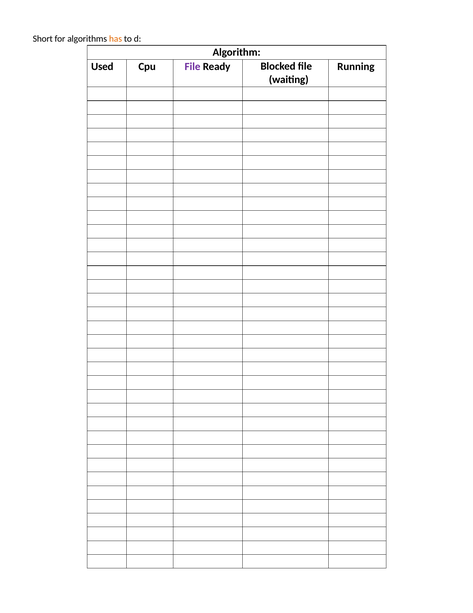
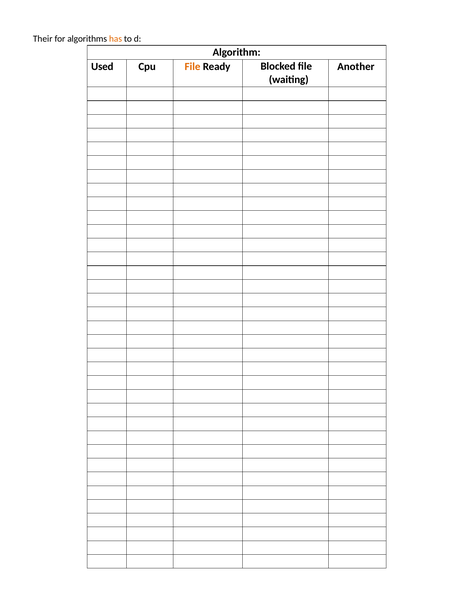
Short: Short -> Their
File at (193, 66) colour: purple -> orange
Running: Running -> Another
